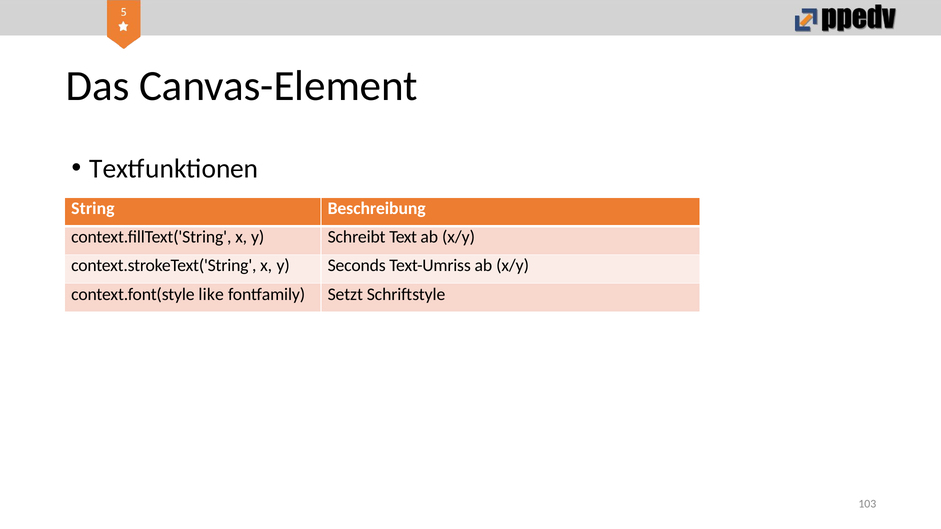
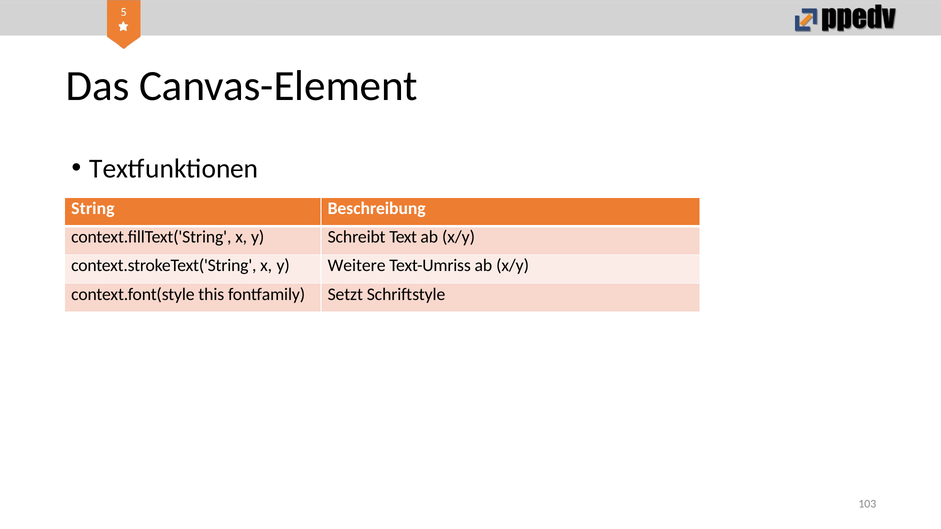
Seconds: Seconds -> Weitere
like: like -> this
